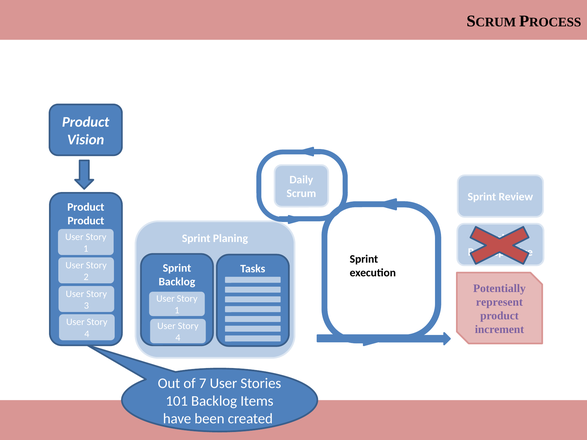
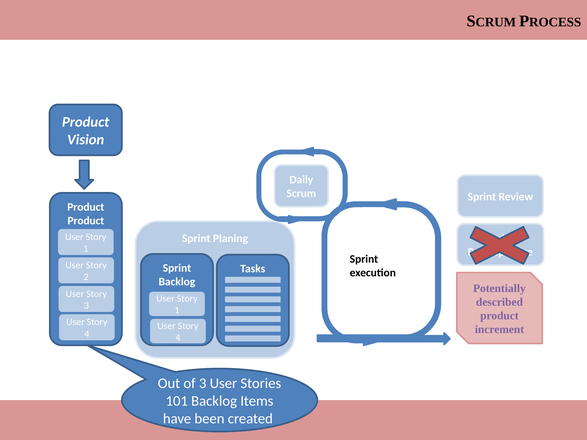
represent: represent -> described
of 7: 7 -> 3
